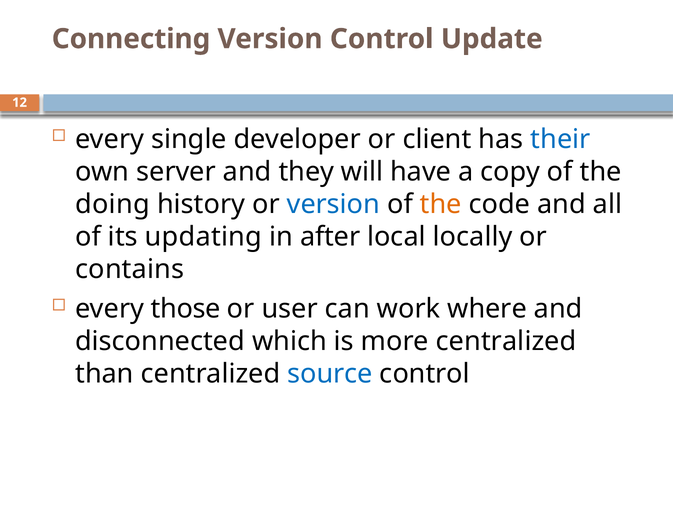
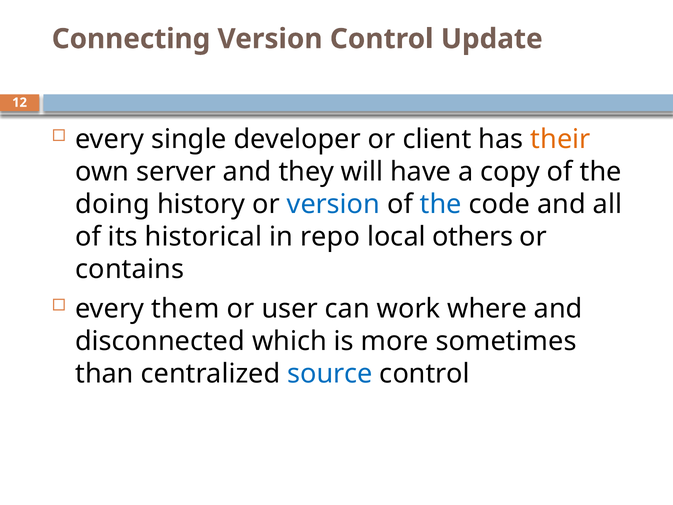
their colour: blue -> orange
the at (441, 204) colour: orange -> blue
updating: updating -> historical
after: after -> repo
locally: locally -> others
those: those -> them
more centralized: centralized -> sometimes
